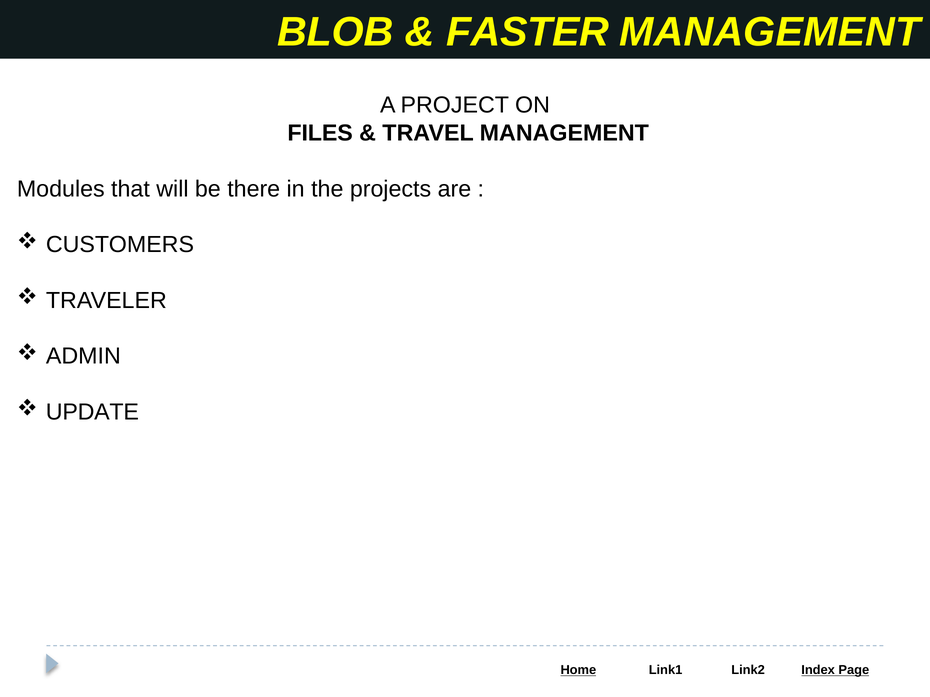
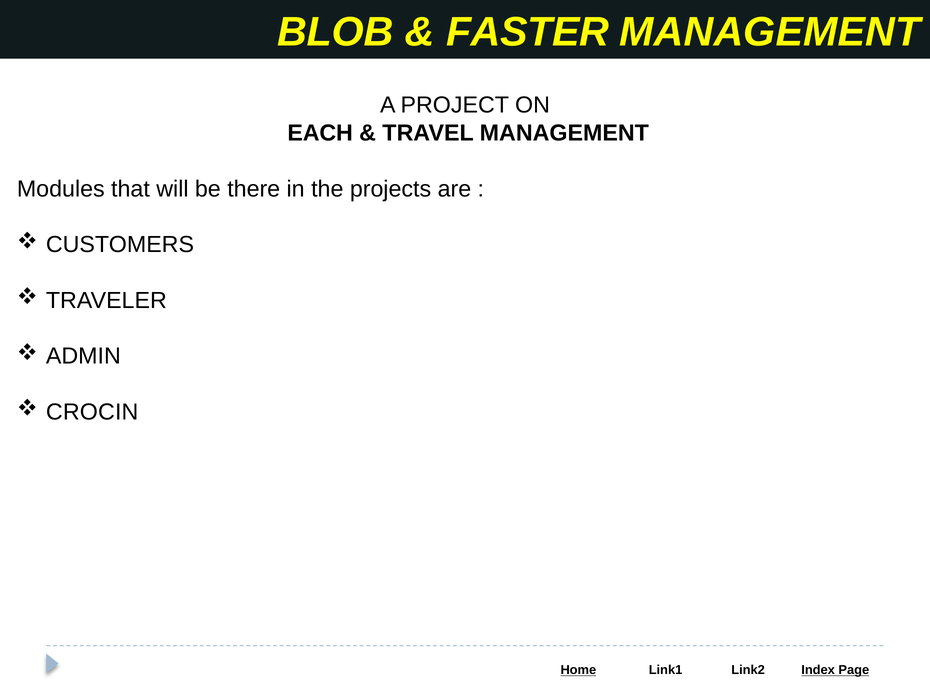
FILES: FILES -> EACH
UPDATE: UPDATE -> CROCIN
